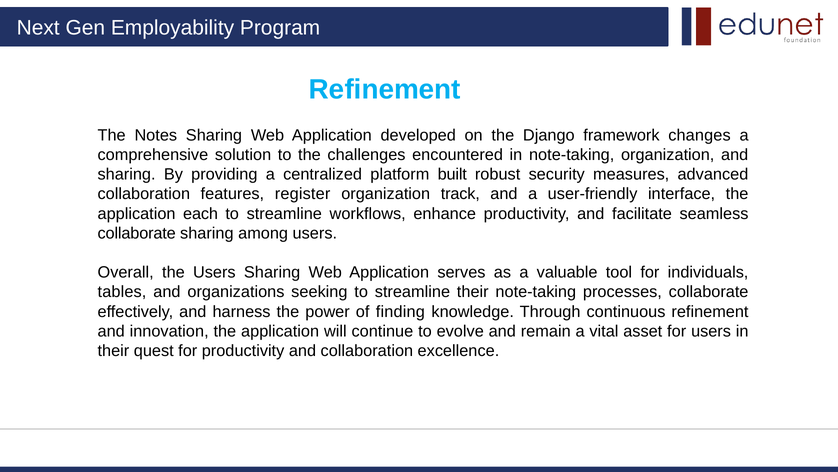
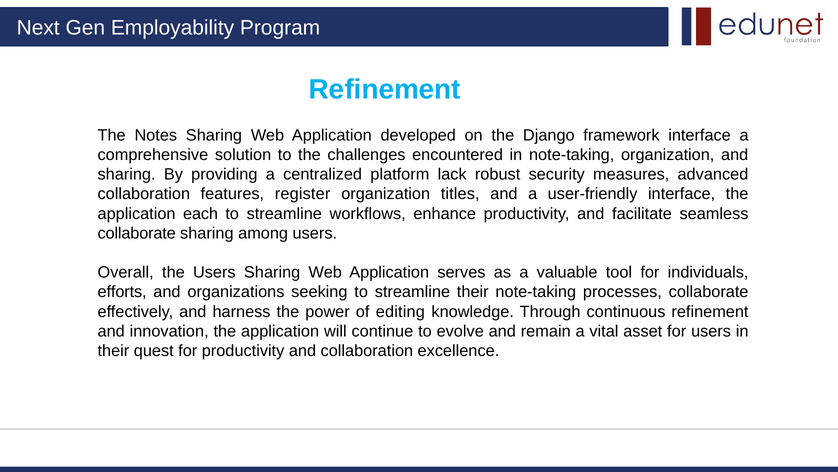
framework changes: changes -> interface
built: built -> lack
track: track -> titles
tables: tables -> efforts
finding: finding -> editing
